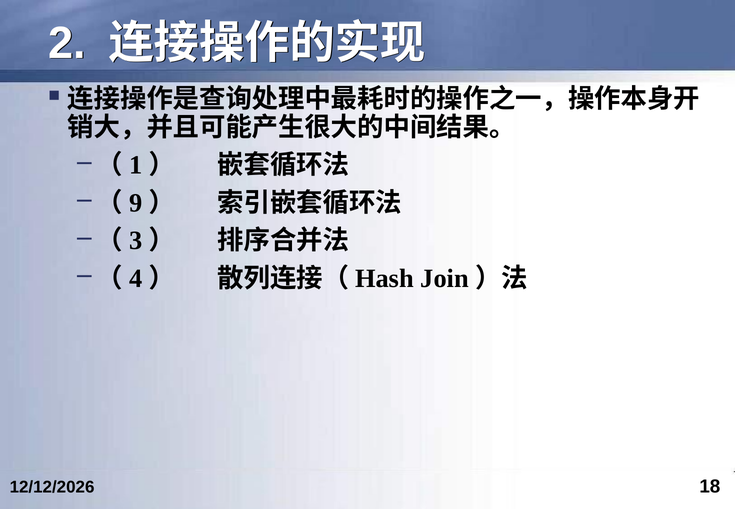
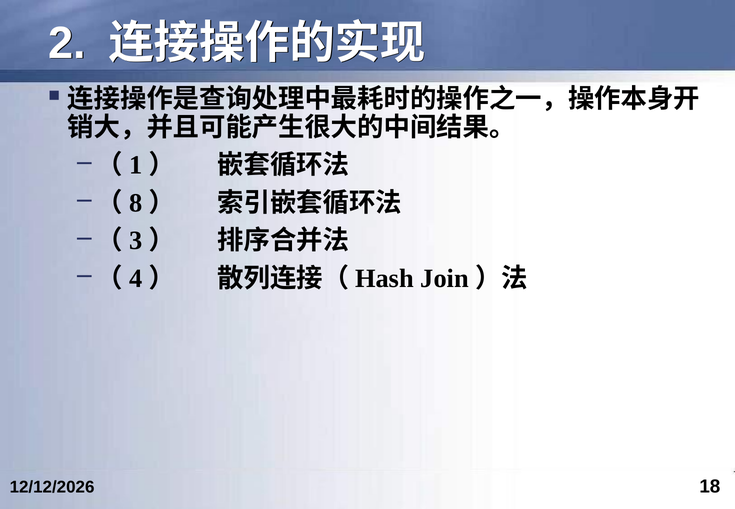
9: 9 -> 8
